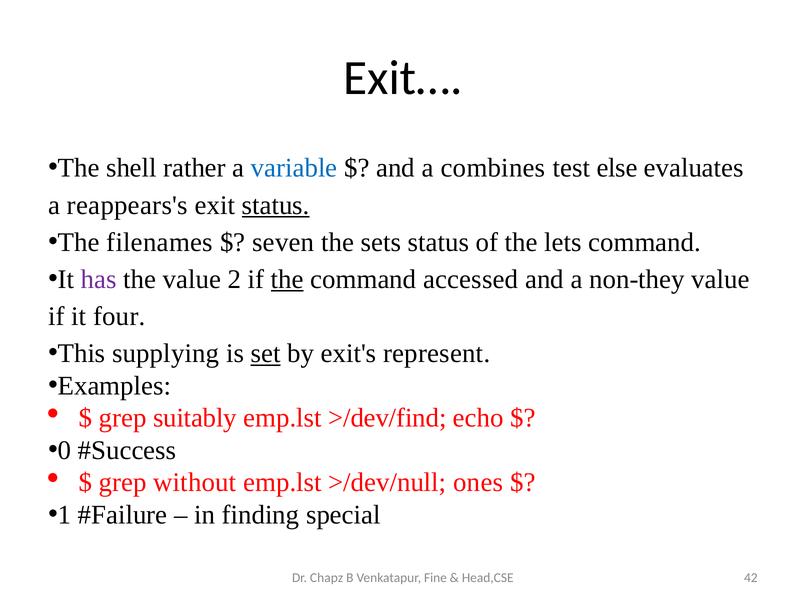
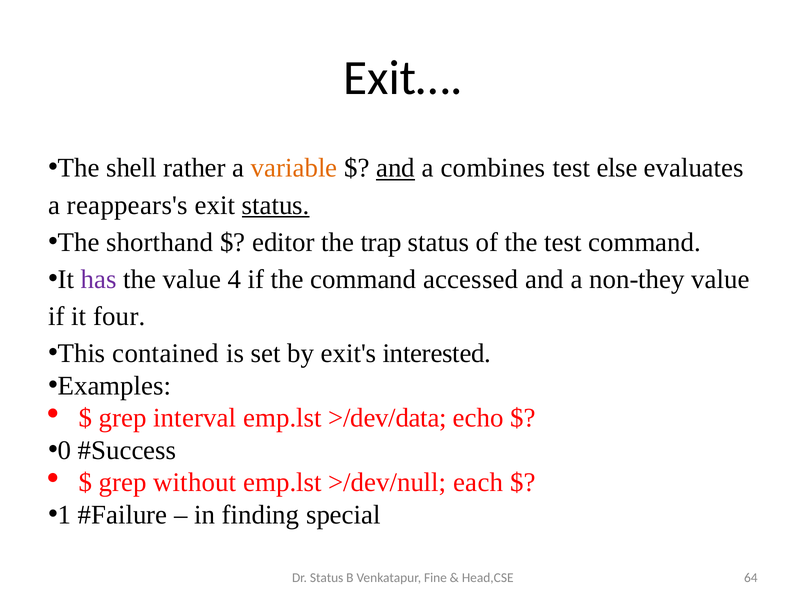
variable colour: blue -> orange
and at (396, 168) underline: none -> present
filenames: filenames -> shorthand
seven: seven -> editor
sets: sets -> trap
the lets: lets -> test
2: 2 -> 4
the at (287, 279) underline: present -> none
supplying: supplying -> contained
set underline: present -> none
represent: represent -> interested
suitably: suitably -> interval
>/dev/find: >/dev/find -> >/dev/data
ones: ones -> each
Dr Chapz: Chapz -> Status
42: 42 -> 64
